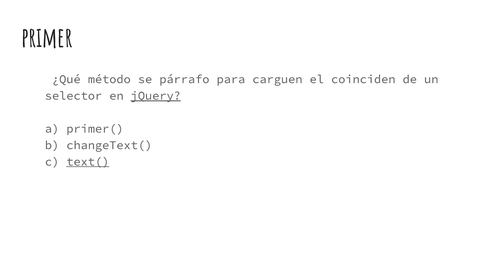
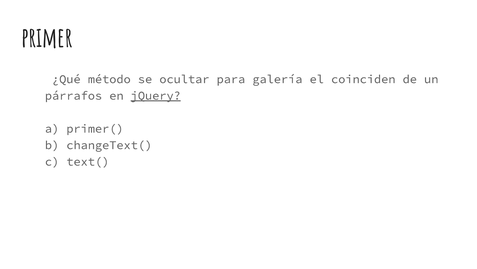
párrafo: párrafo -> ocultar
carguen: carguen -> galería
selector: selector -> párrafos
text( underline: present -> none
